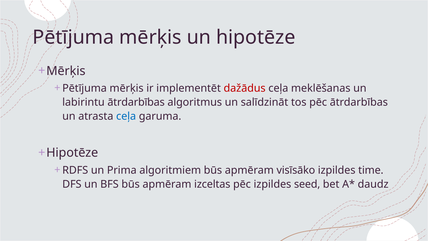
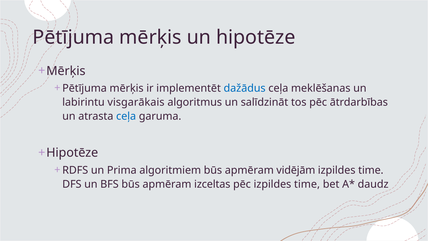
dažādus colour: red -> blue
labirintu ātrdarbības: ātrdarbības -> visgarākais
visīsāko: visīsāko -> vidējām
pēc izpildes seed: seed -> time
